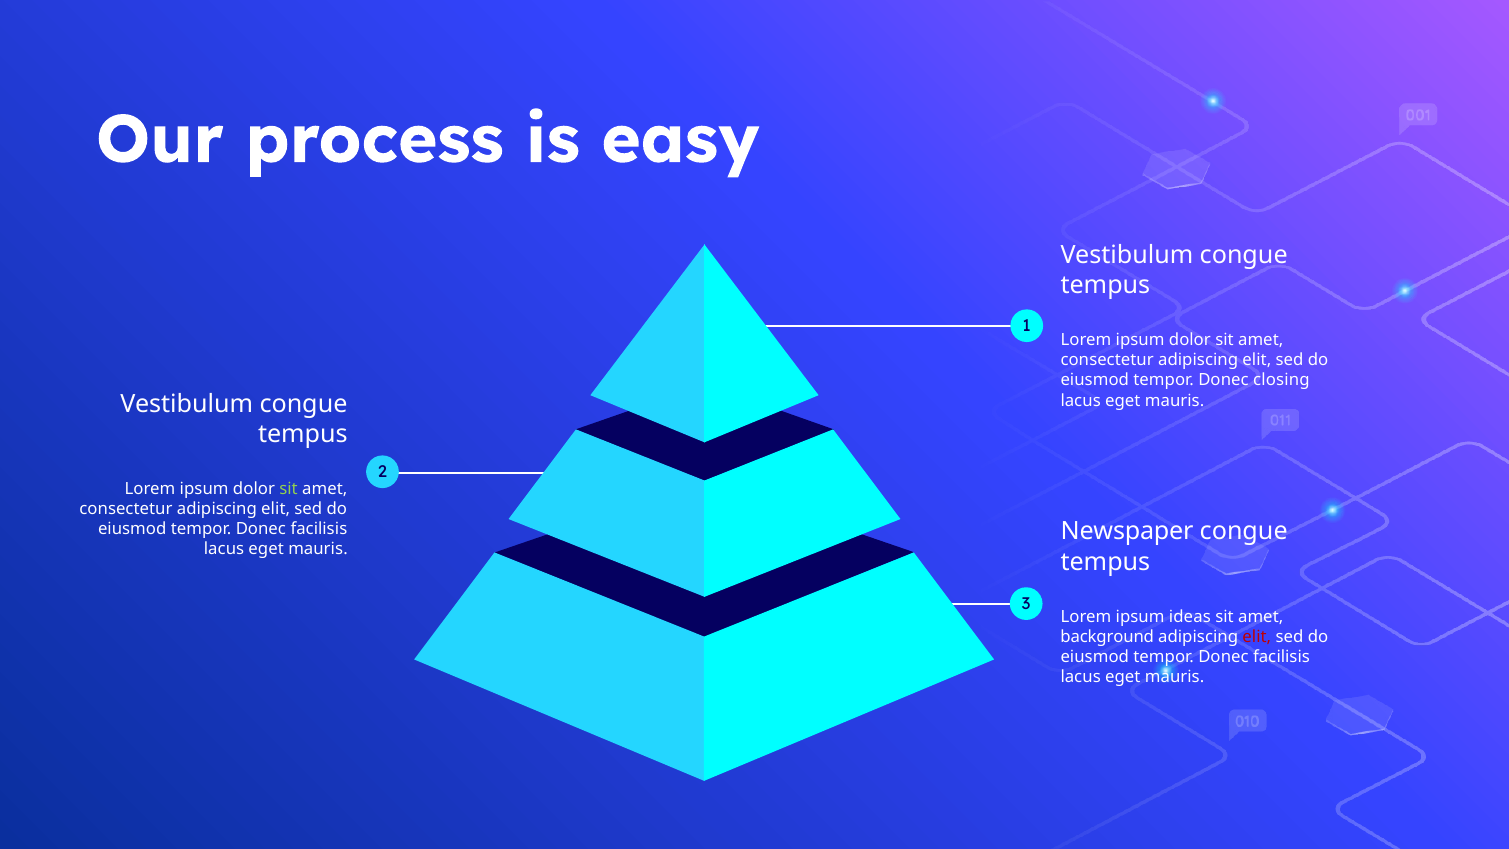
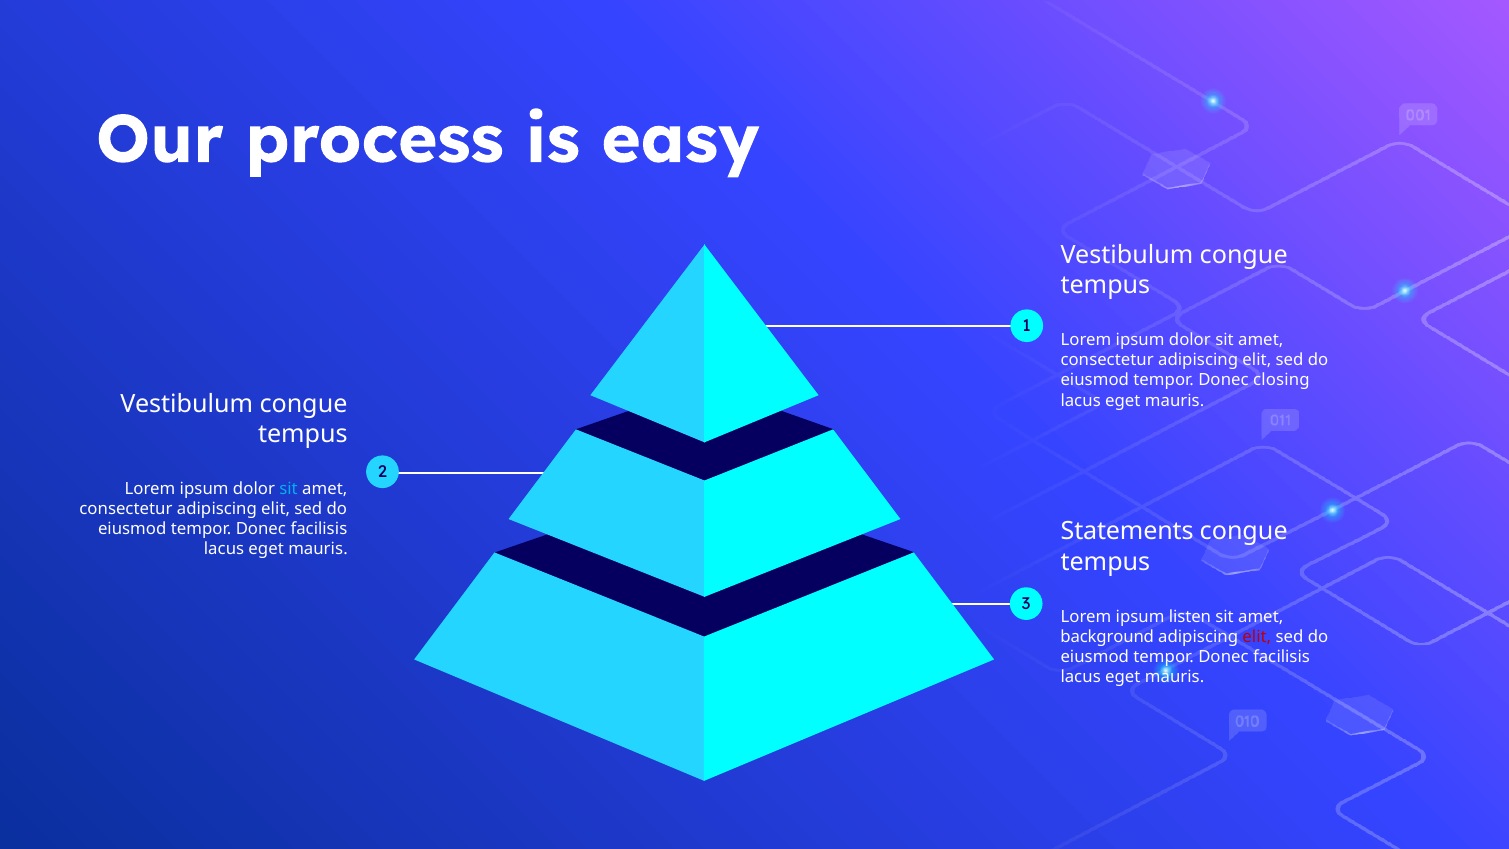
sit at (289, 489) colour: light green -> light blue
Newspaper: Newspaper -> Statements
ideas: ideas -> listen
